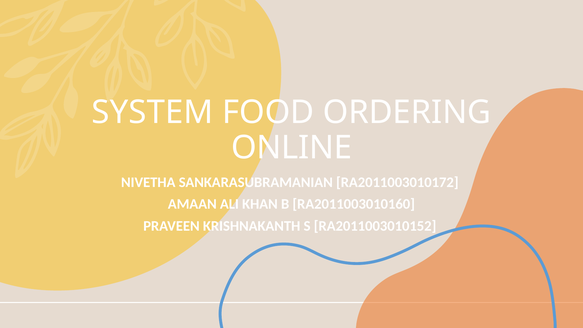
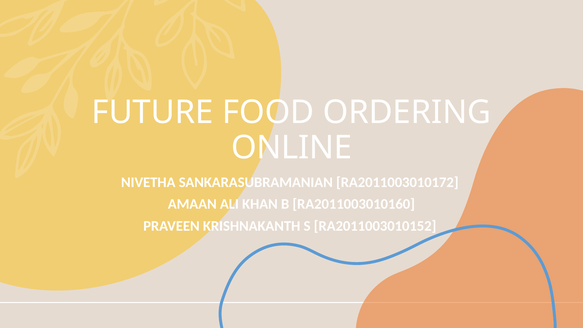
SYSTEM: SYSTEM -> FUTURE
